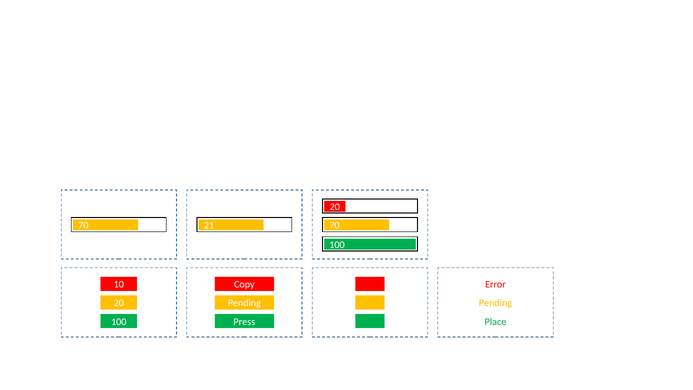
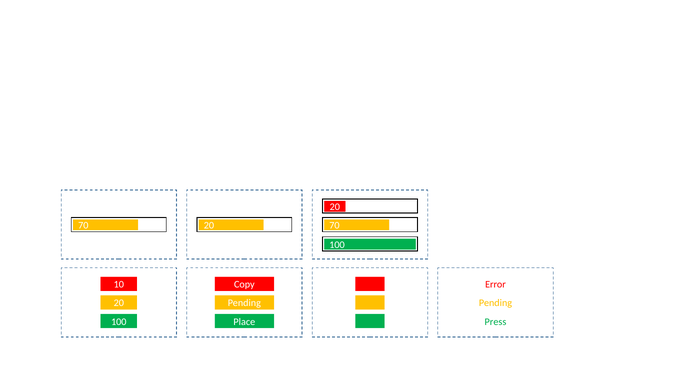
21 at (209, 225): 21 -> 20
Press: Press -> Place
Place: Place -> Press
